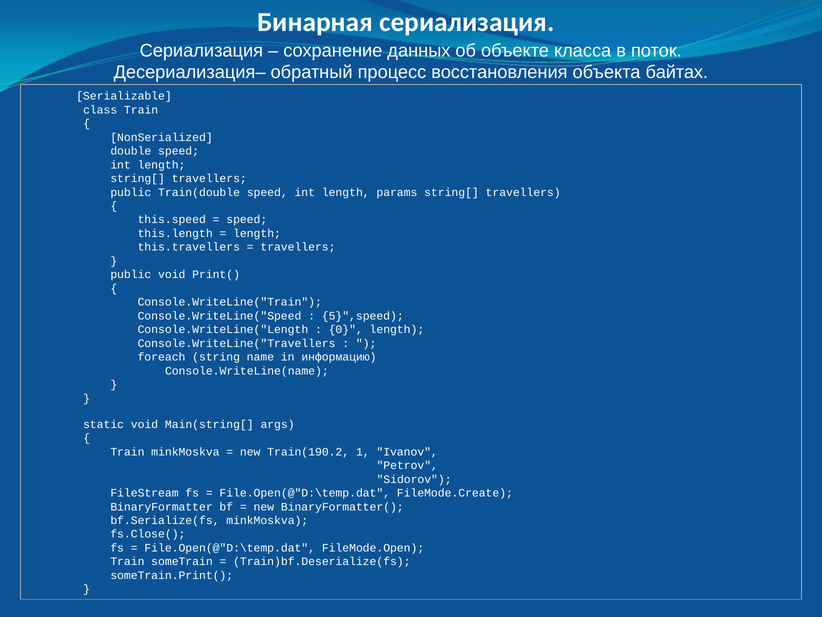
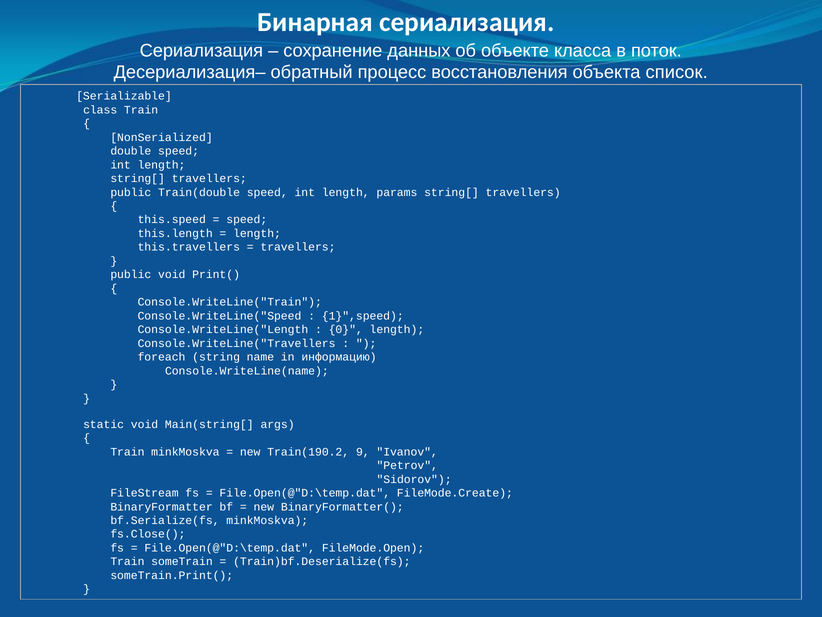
байтах: байтах -> список
5}",speed: 5}",speed -> 1}",speed
1: 1 -> 9
